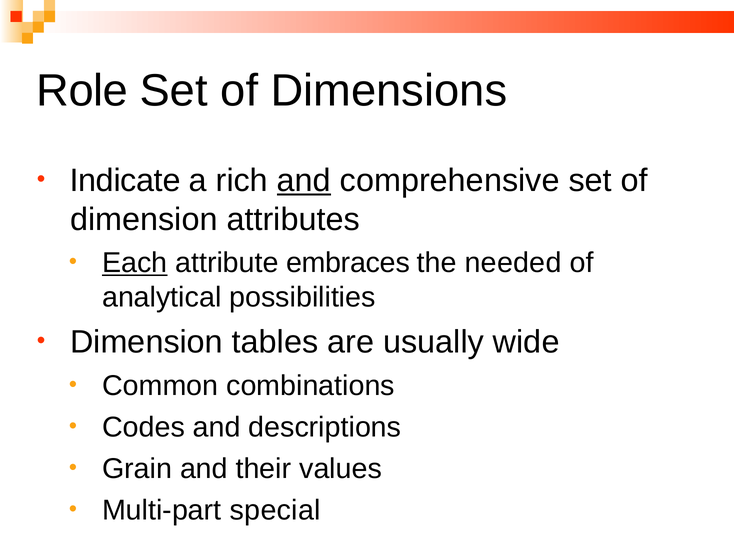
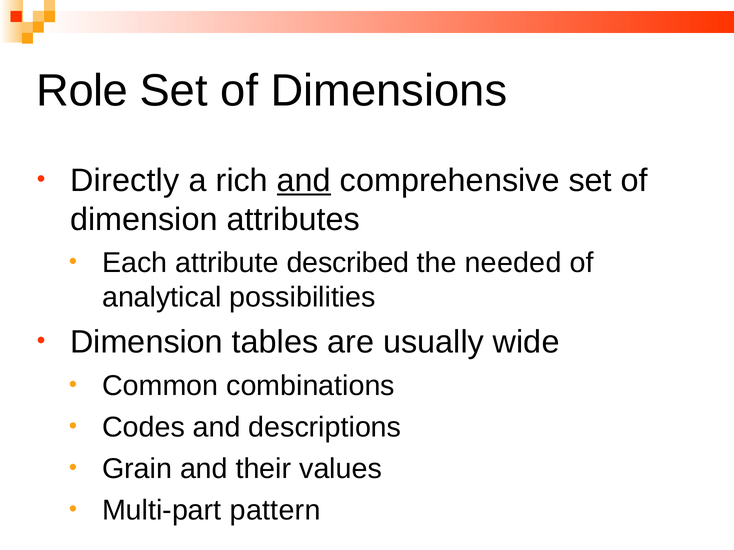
Indicate: Indicate -> Directly
Each underline: present -> none
embraces: embraces -> described
special: special -> pattern
